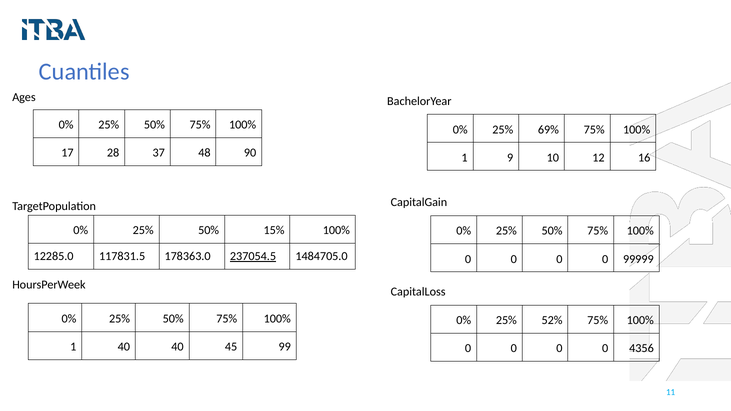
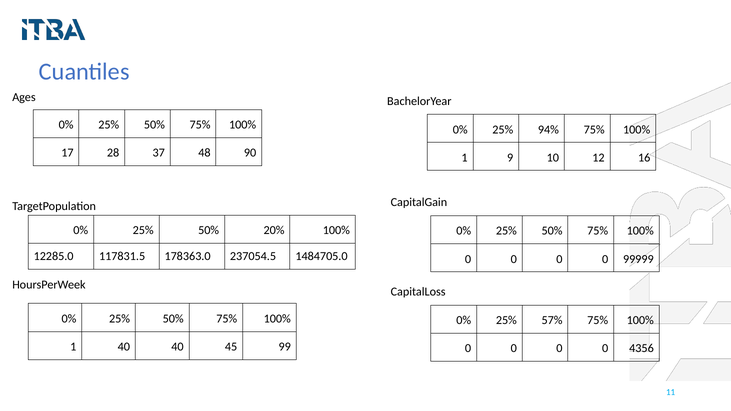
69%: 69% -> 94%
15%: 15% -> 20%
237054.5 underline: present -> none
52%: 52% -> 57%
